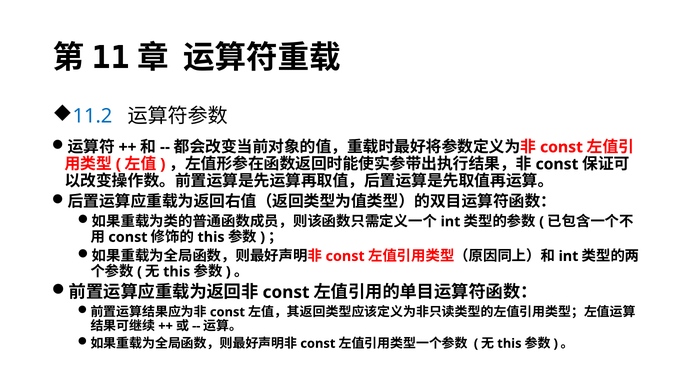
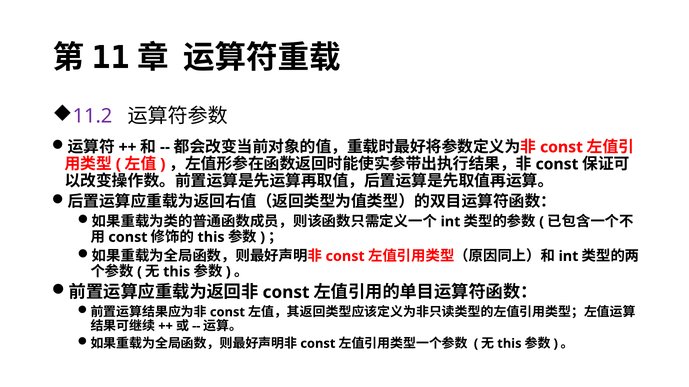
11.2 colour: blue -> purple
